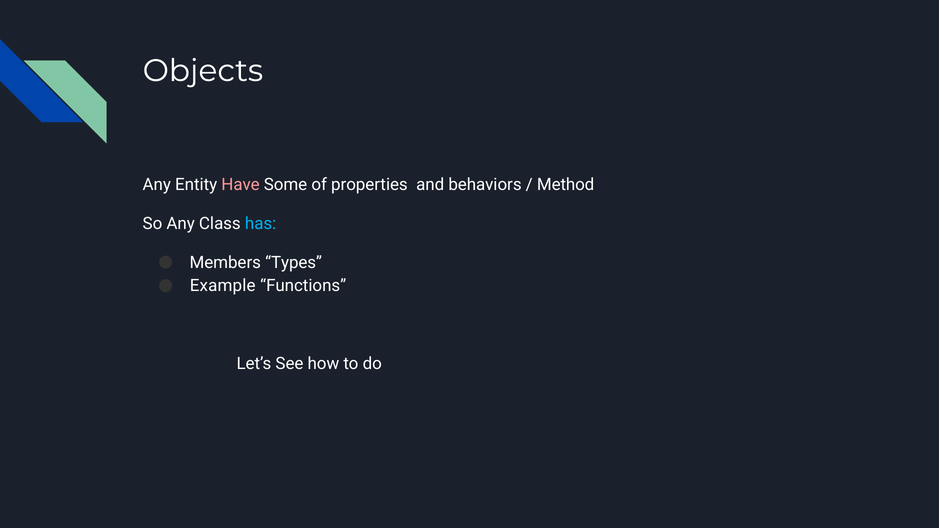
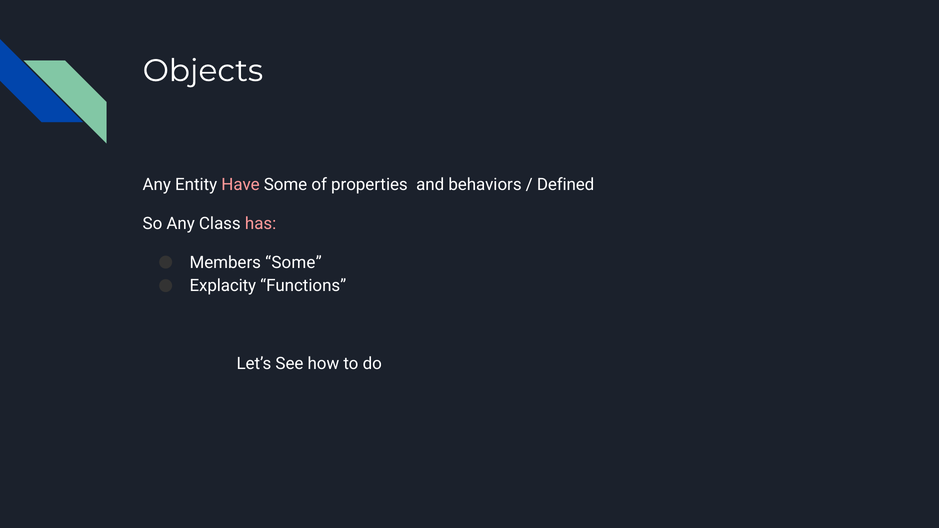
Method: Method -> Defined
has colour: light blue -> pink
Members Types: Types -> Some
Example: Example -> Explacity
